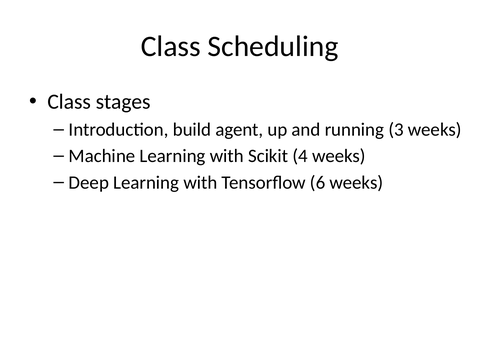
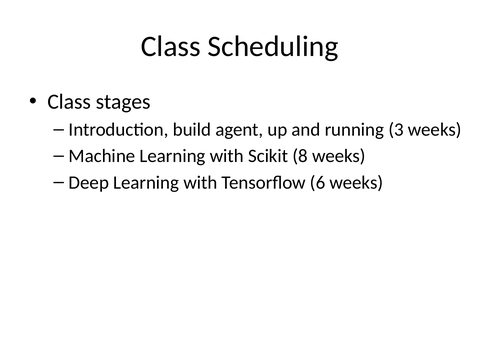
4: 4 -> 8
